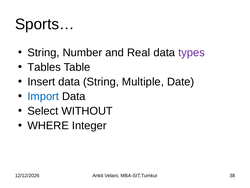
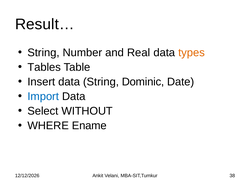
Sports…: Sports… -> Result…
types colour: purple -> orange
Multiple: Multiple -> Dominic
Integer: Integer -> Ename
